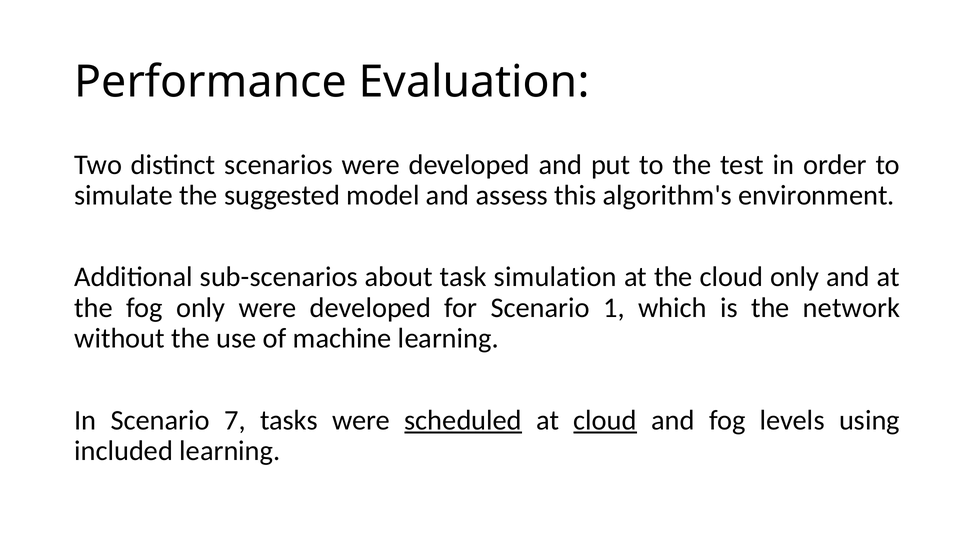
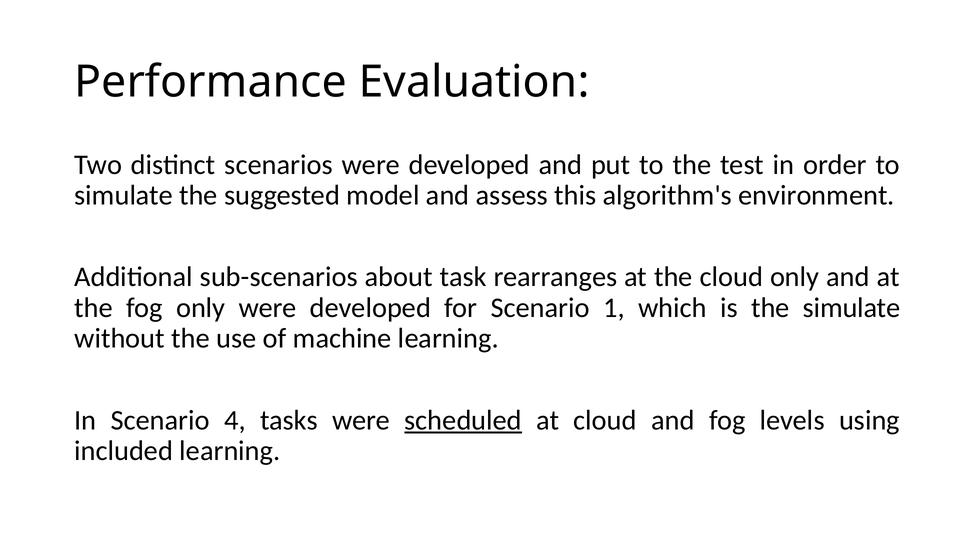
simulation: simulation -> rearranges
the network: network -> simulate
7: 7 -> 4
cloud at (605, 421) underline: present -> none
